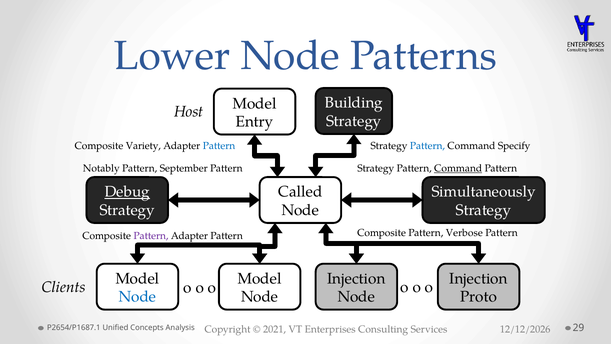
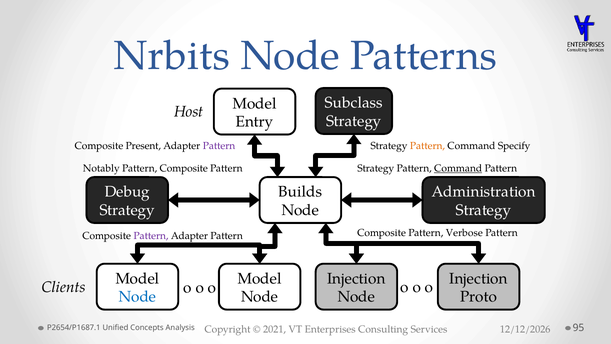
Lower: Lower -> Nrbits
Building: Building -> Subclass
Pattern at (427, 146) colour: blue -> orange
Variety: Variety -> Present
Pattern at (219, 146) colour: blue -> purple
September at (184, 168): September -> Composite
Debug underline: present -> none
Called: Called -> Builds
Simultaneously: Simultaneously -> Administration
29: 29 -> 95
